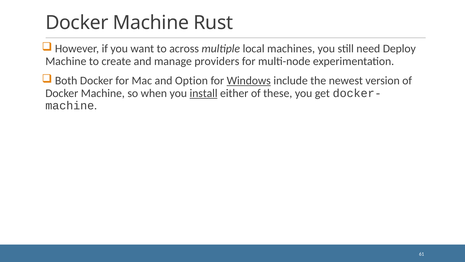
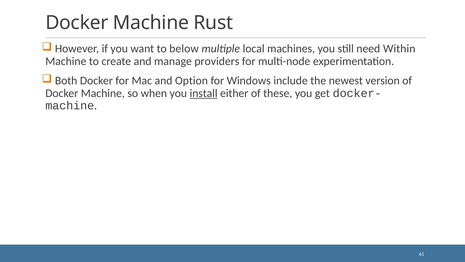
across: across -> below
Deploy: Deploy -> Within
Windows underline: present -> none
